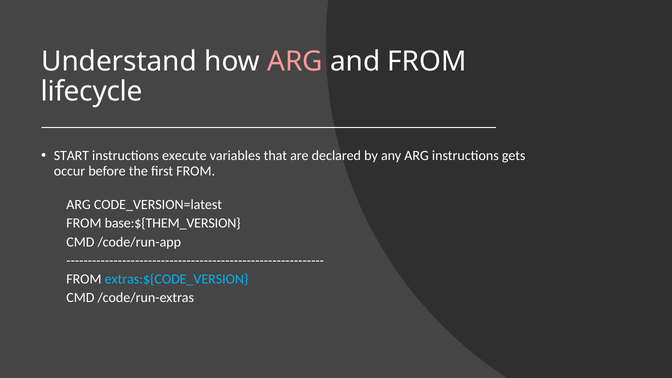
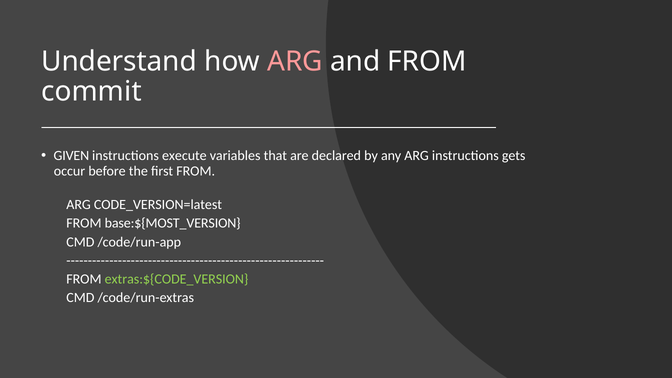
lifecycle: lifecycle -> commit
START: START -> GIVEN
base:${THEM_VERSION: base:${THEM_VERSION -> base:${MOST_VERSION
extras:${CODE_VERSION colour: light blue -> light green
